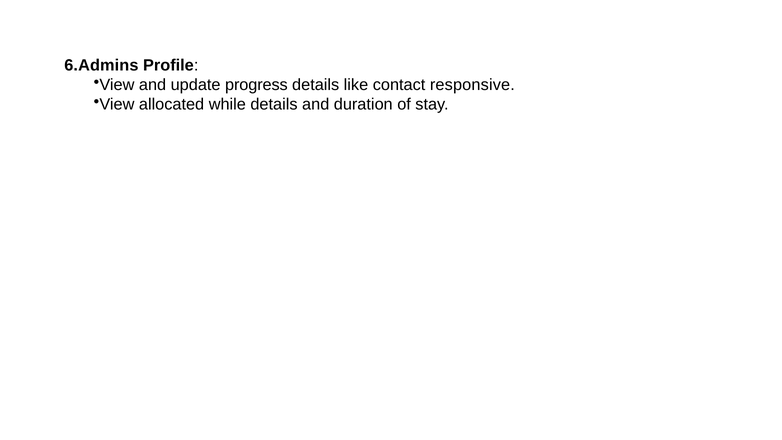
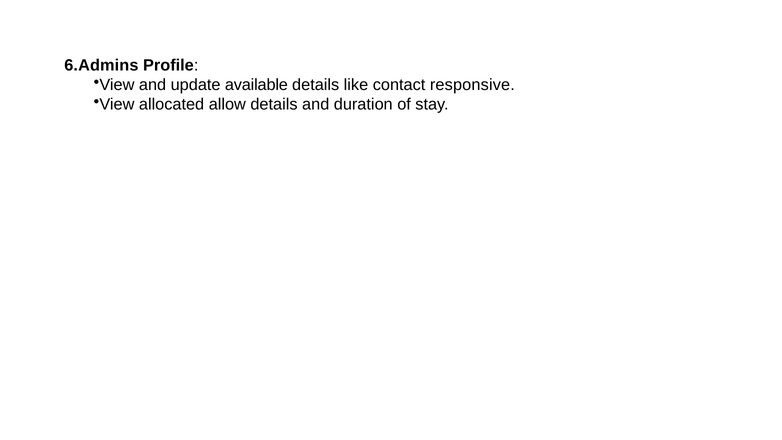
progress: progress -> available
while: while -> allow
